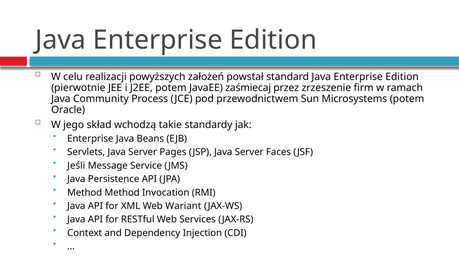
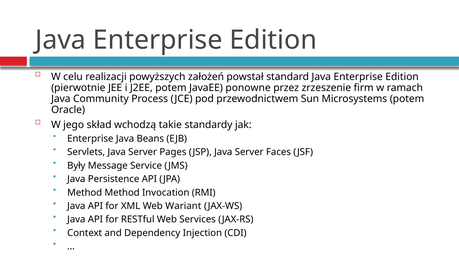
zaśmiecaj: zaśmiecaj -> ponowne
Jeśli: Jeśli -> Były
